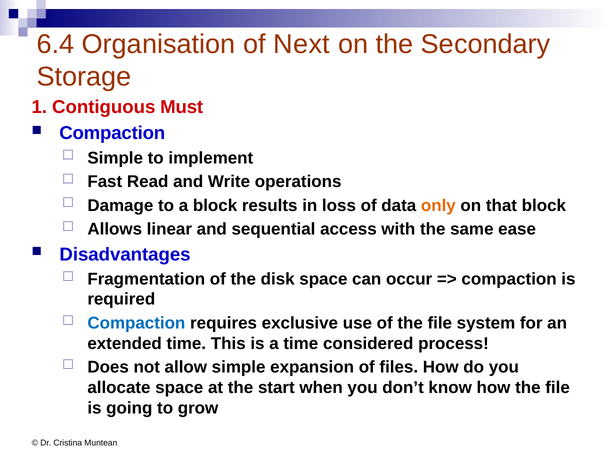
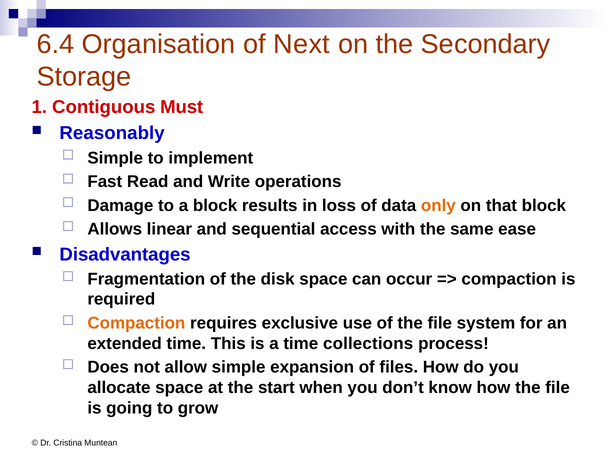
Compaction at (112, 133): Compaction -> Reasonably
Compaction at (136, 323) colour: blue -> orange
considered: considered -> collections
